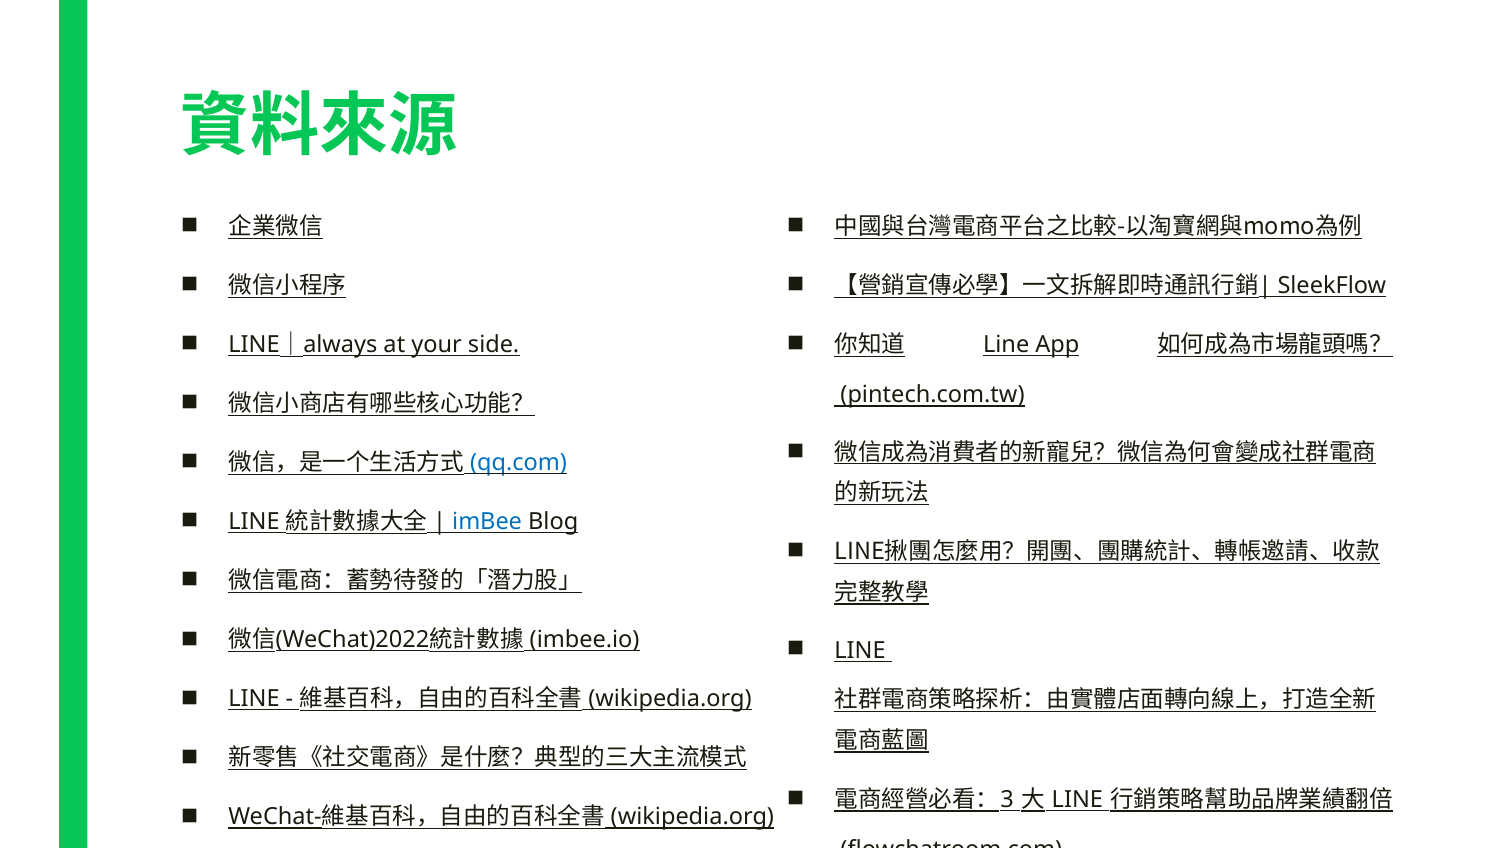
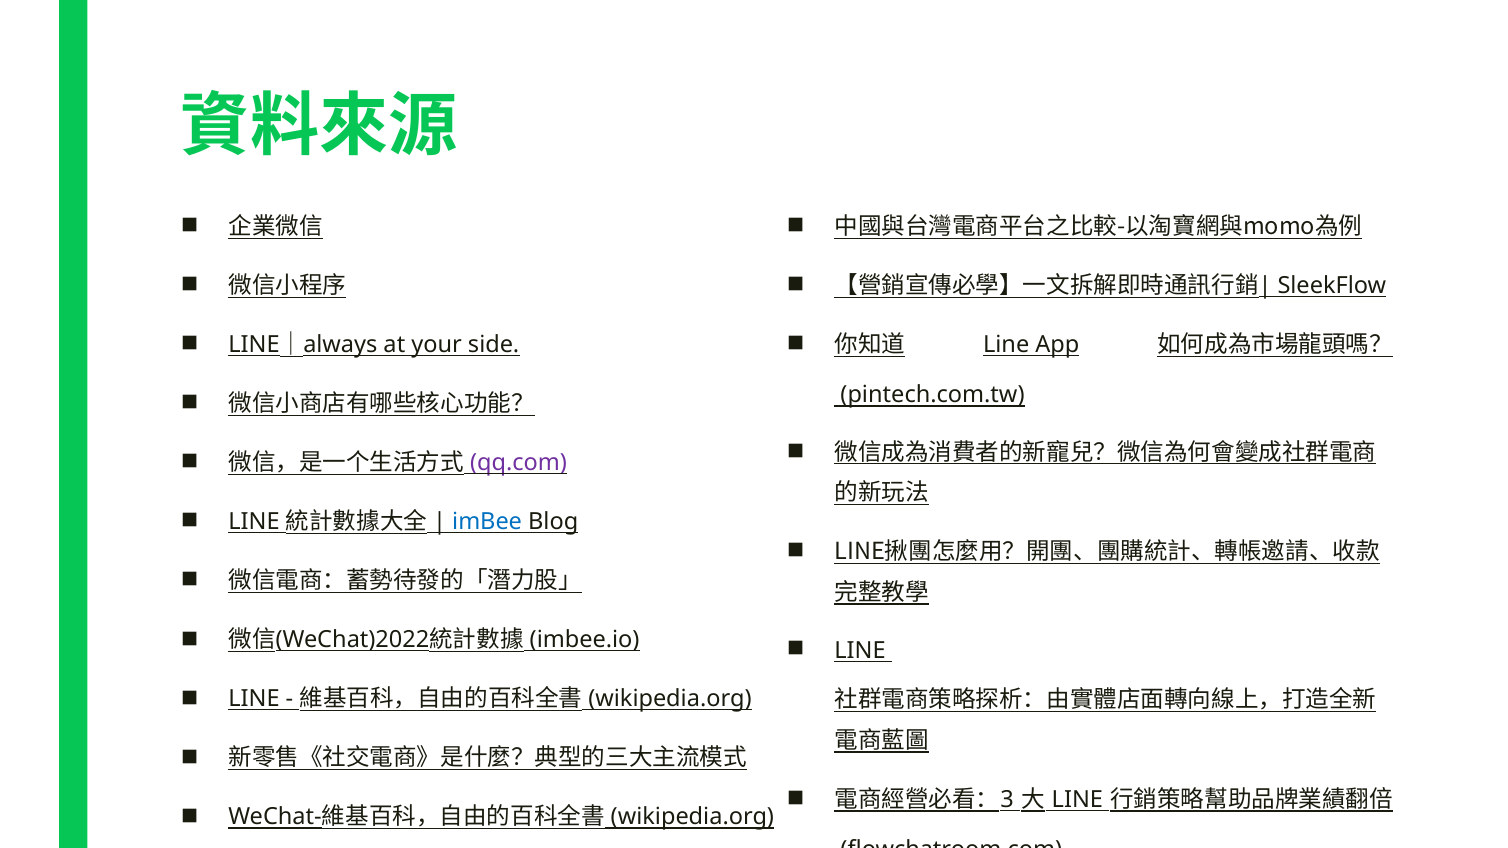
qq.com colour: blue -> purple
